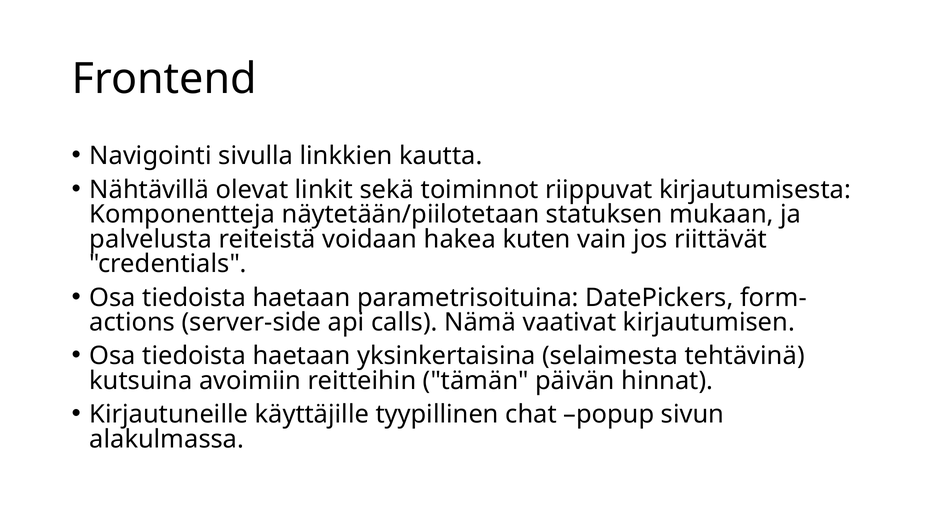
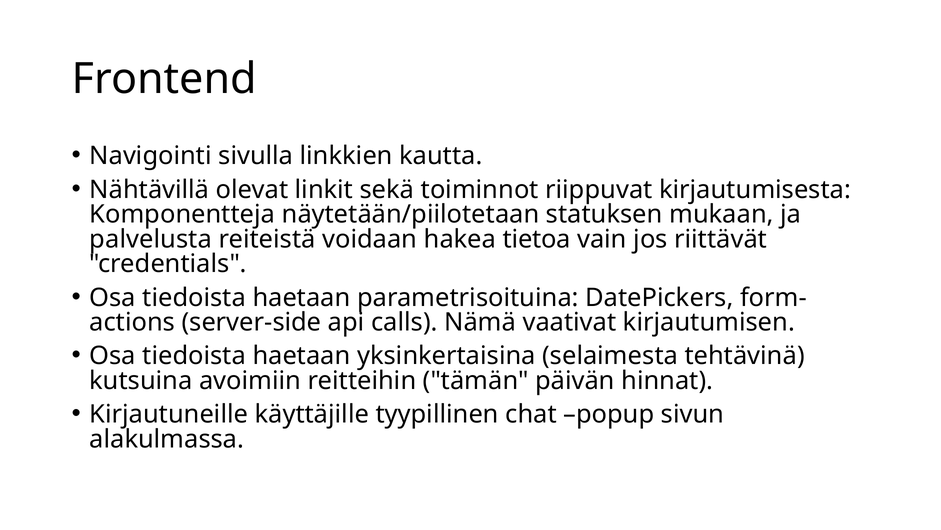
kuten: kuten -> tietoa
